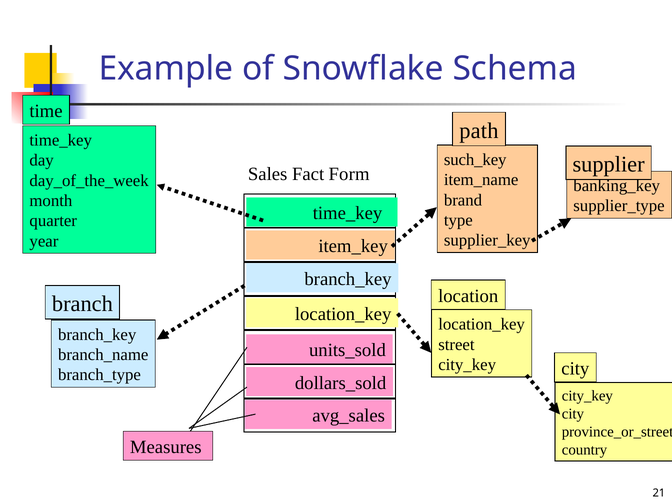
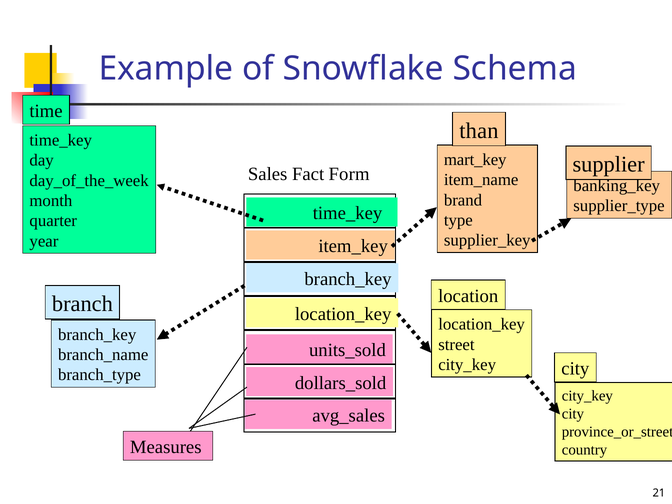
path: path -> than
such_key: such_key -> mart_key
